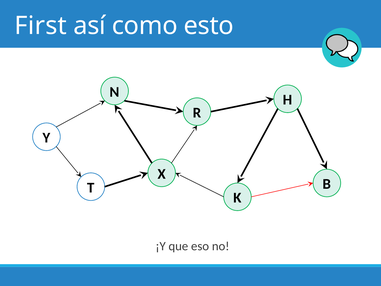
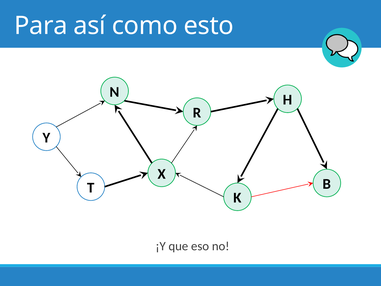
First: First -> Para
